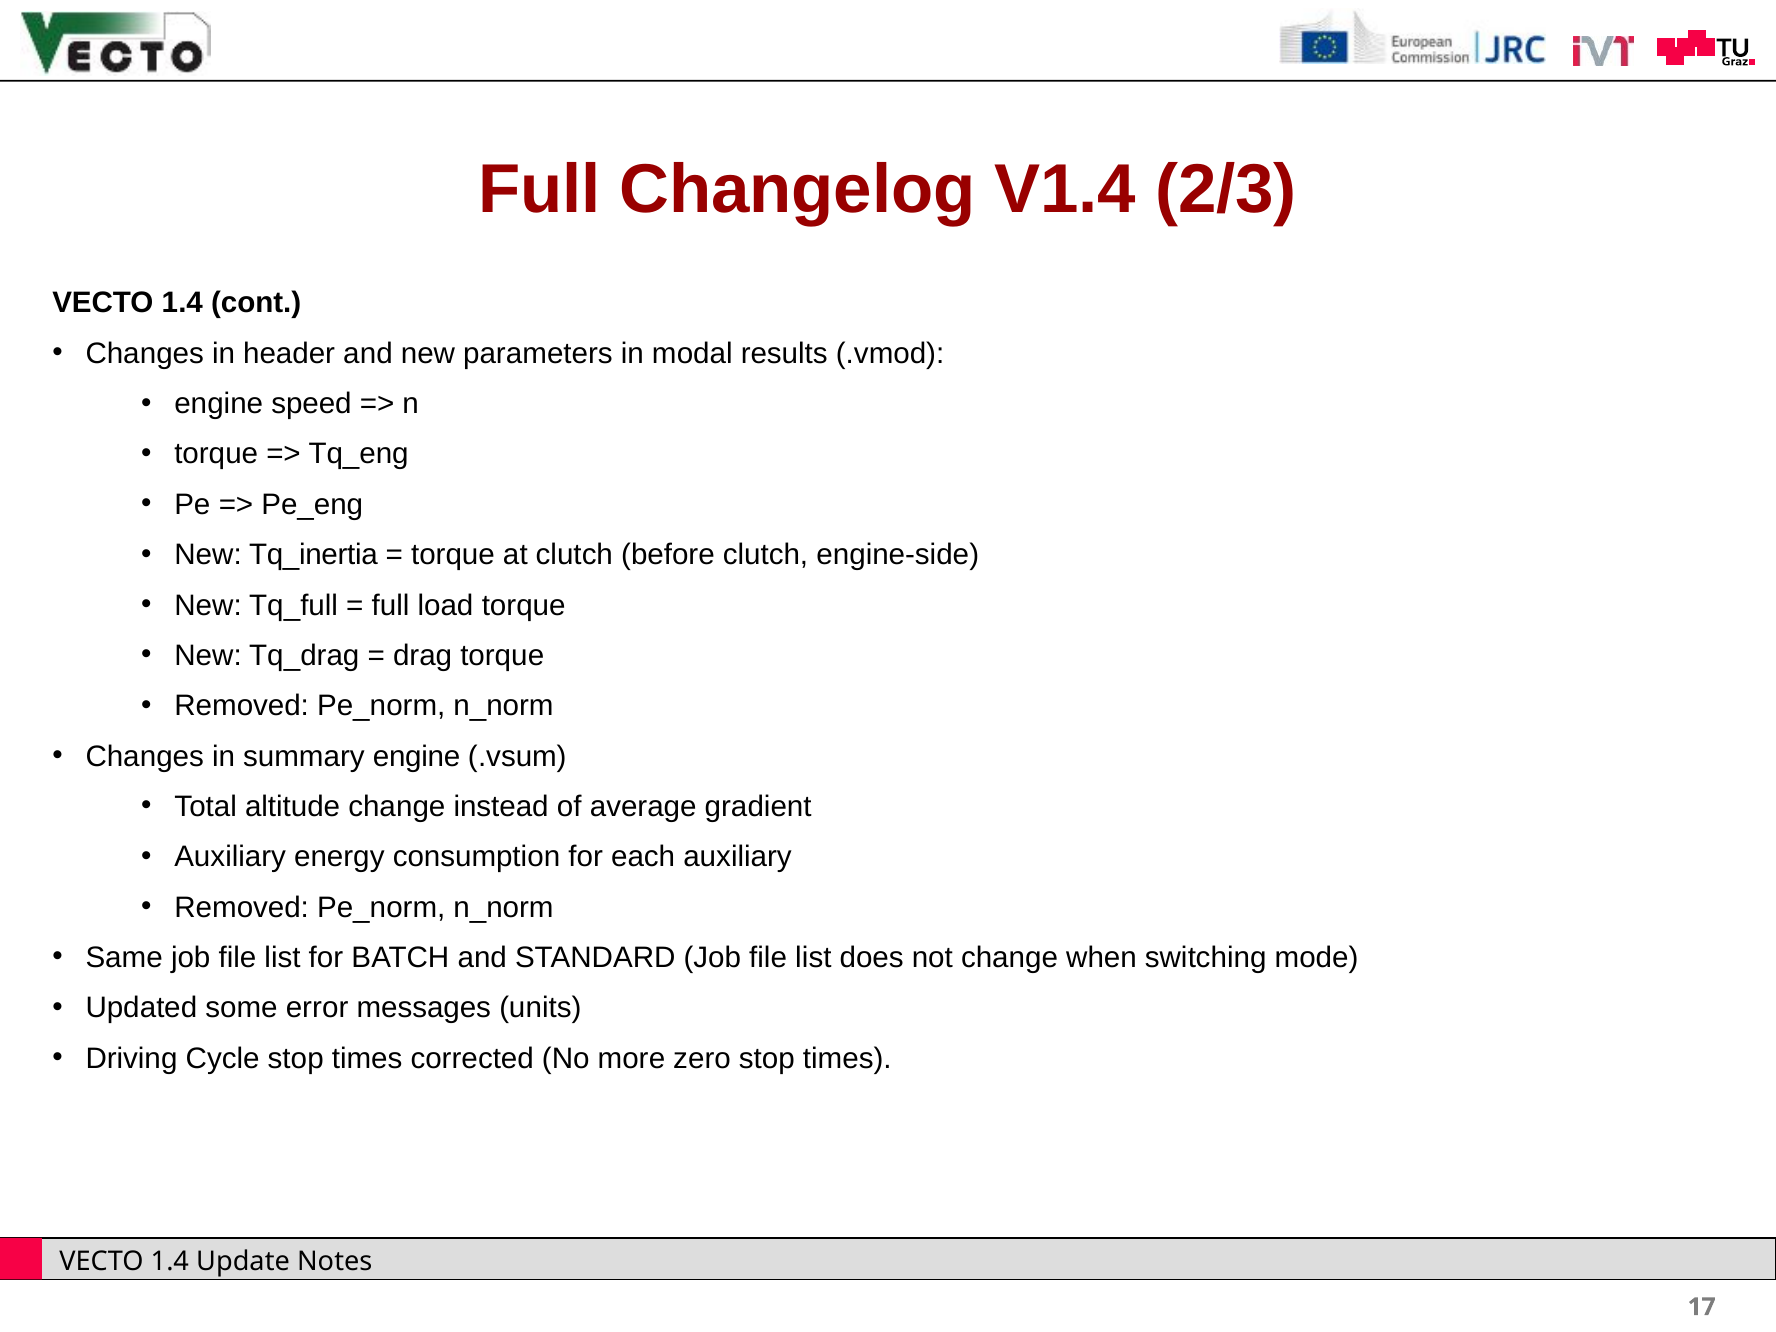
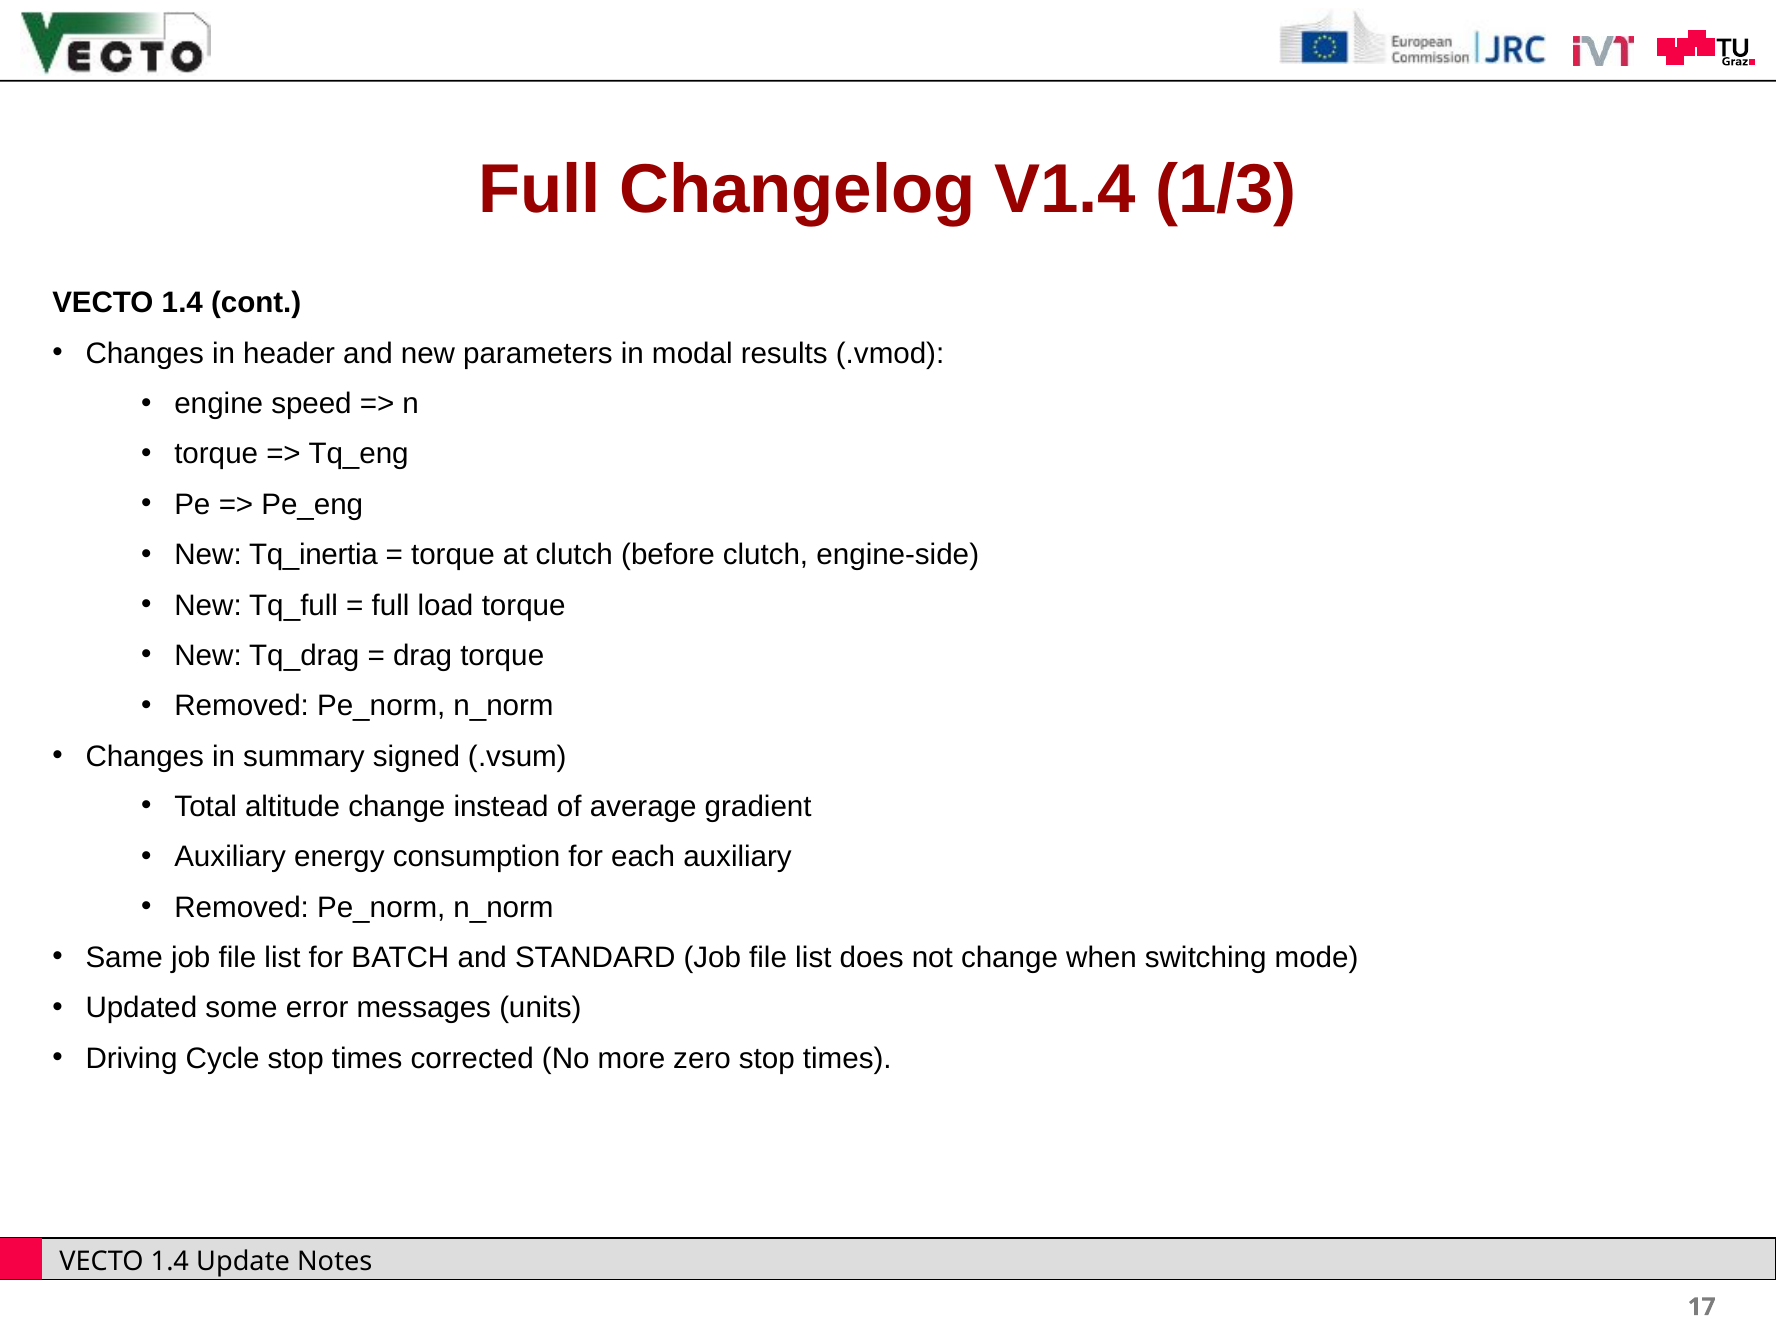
2/3: 2/3 -> 1/3
summary engine: engine -> signed
